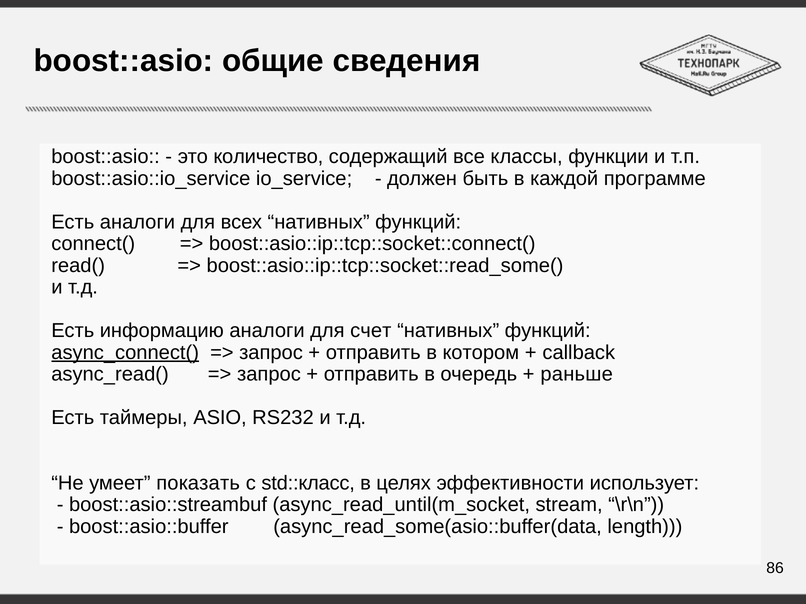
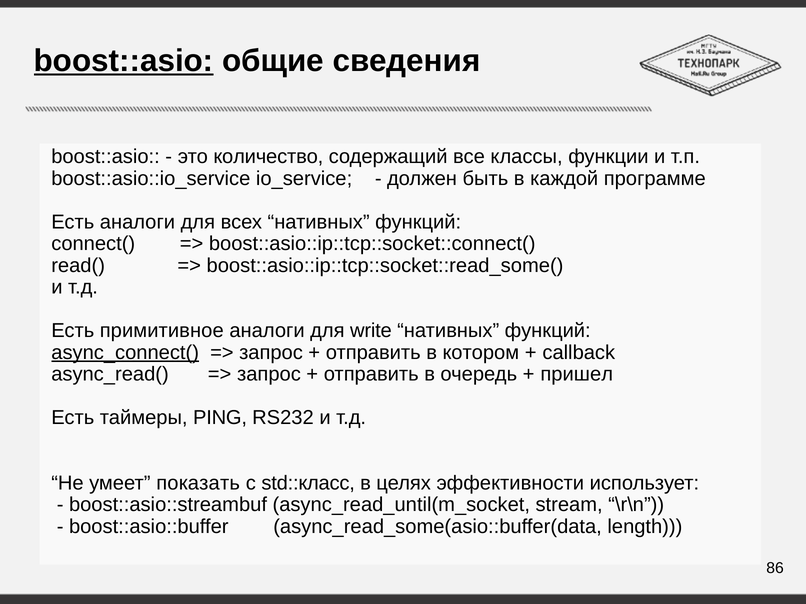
boost::asio at (124, 61) underline: none -> present
информацию: информацию -> примитивное
счет: счет -> write
раньше: раньше -> пришел
ASIO: ASIO -> PING
